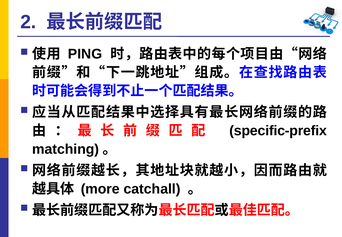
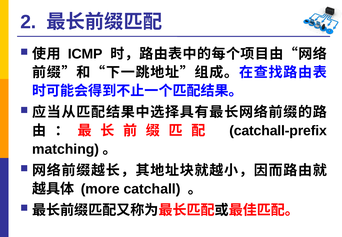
PING: PING -> ICMP
specific-prefix: specific-prefix -> catchall-prefix
